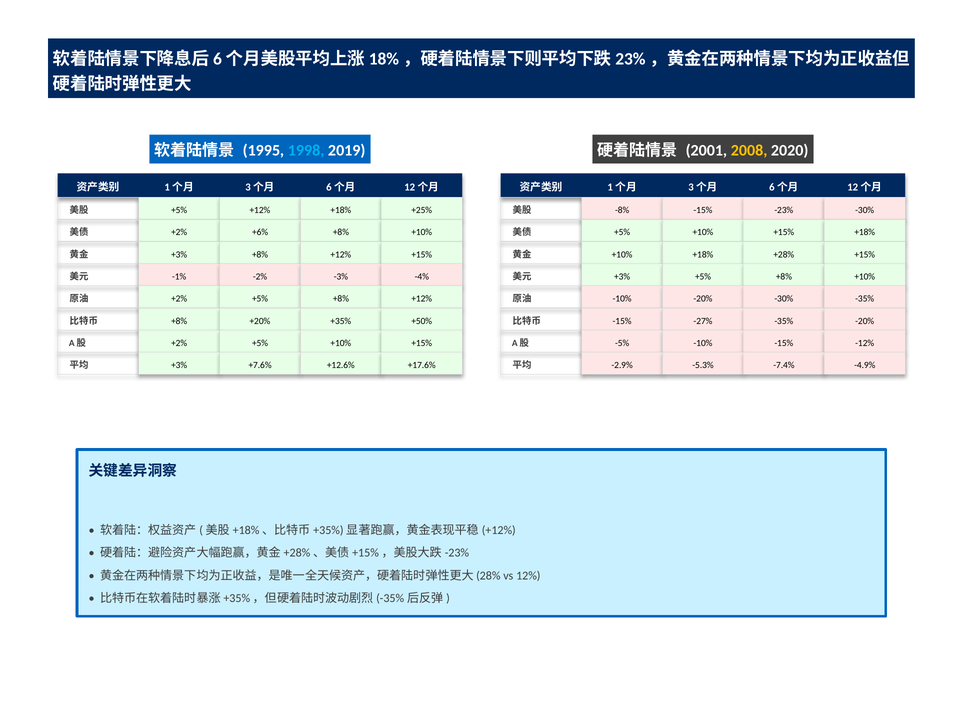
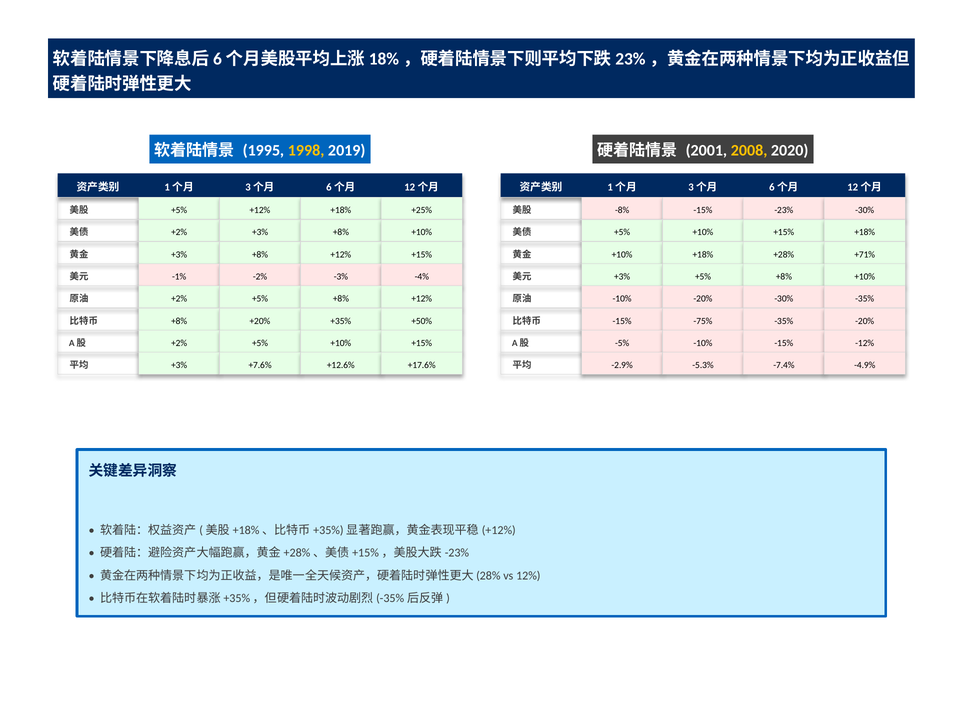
1998 colour: light blue -> yellow
+2% +6%: +6% -> +3%
+28% +15%: +15% -> +71%
-27%: -27% -> -75%
